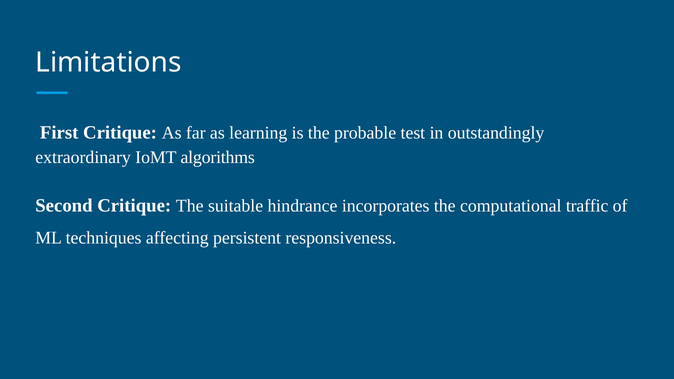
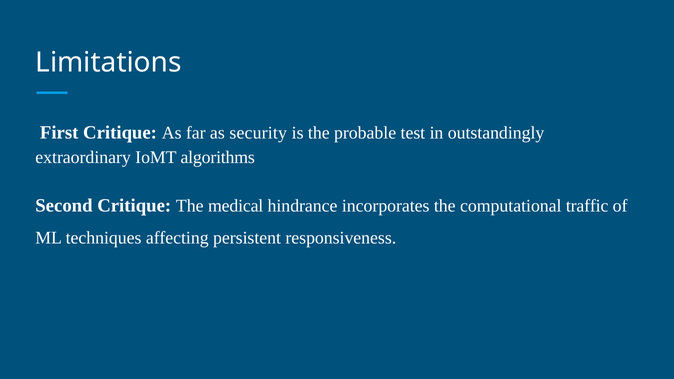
learning: learning -> security
suitable: suitable -> medical
